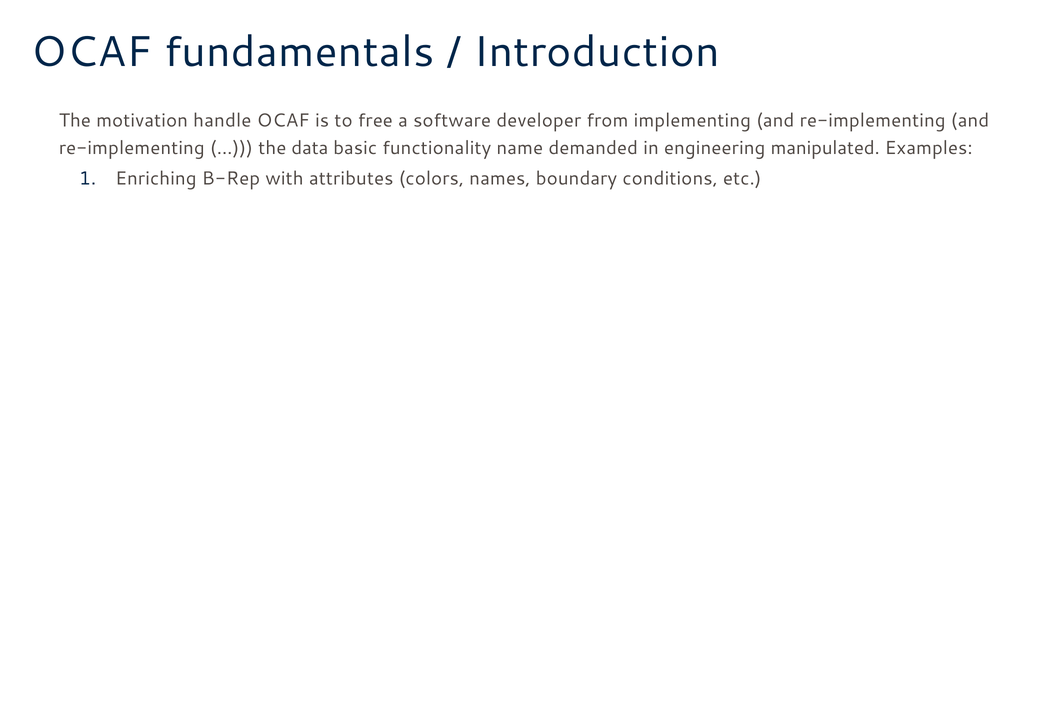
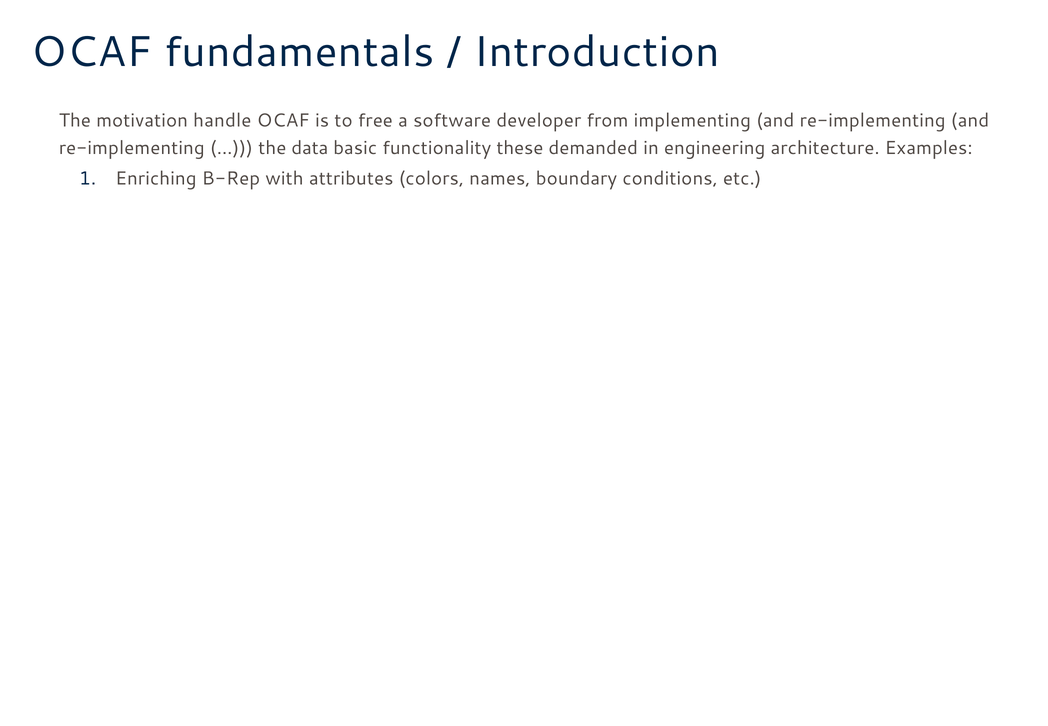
name: name -> these
manipulated: manipulated -> architecture
